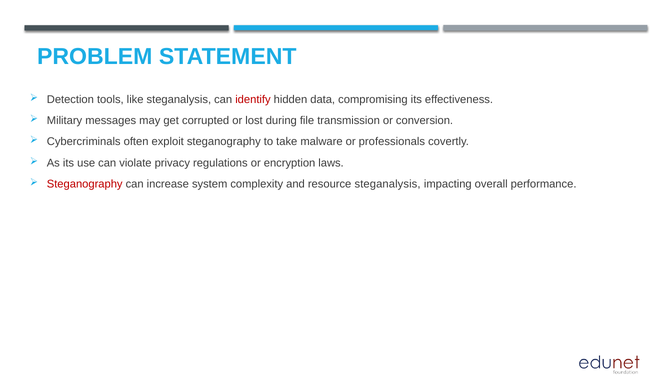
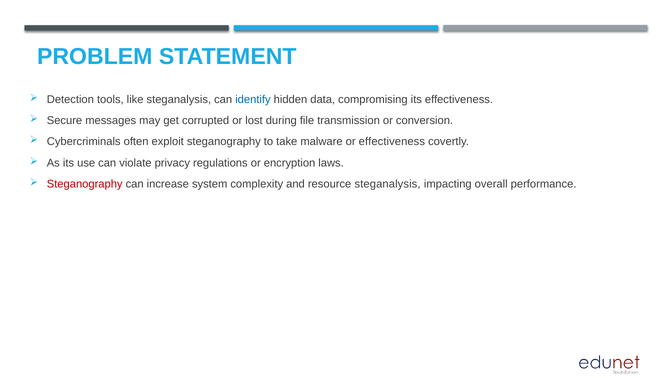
identify colour: red -> blue
Military: Military -> Secure
or professionals: professionals -> effectiveness
